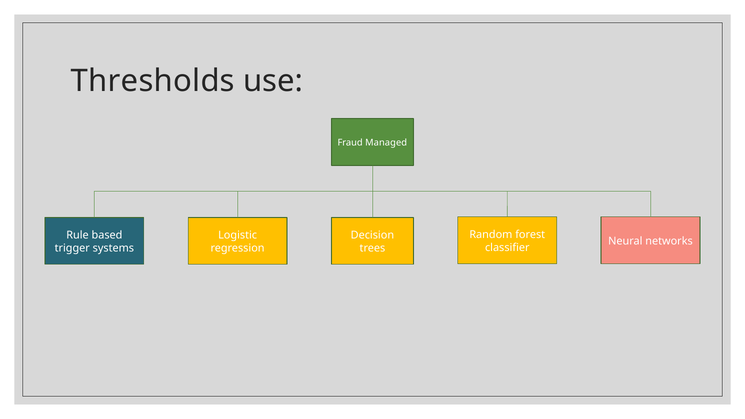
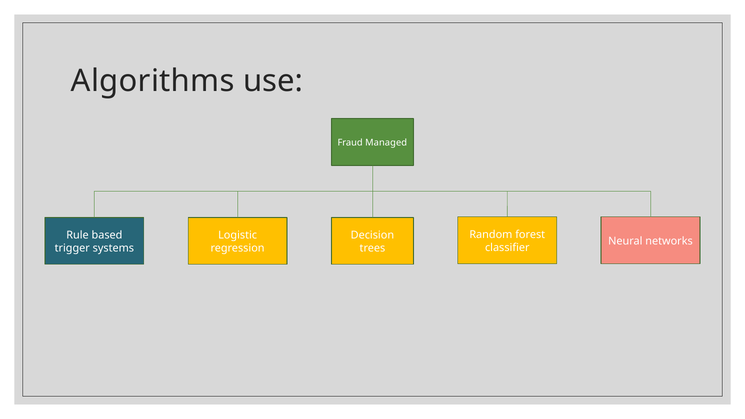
Thresholds: Thresholds -> Algorithms
